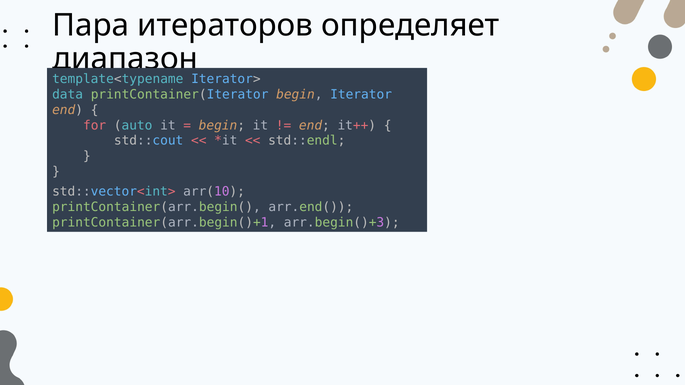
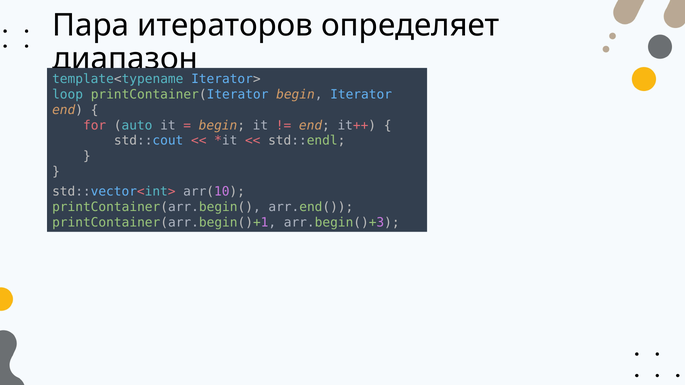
data: data -> loop
